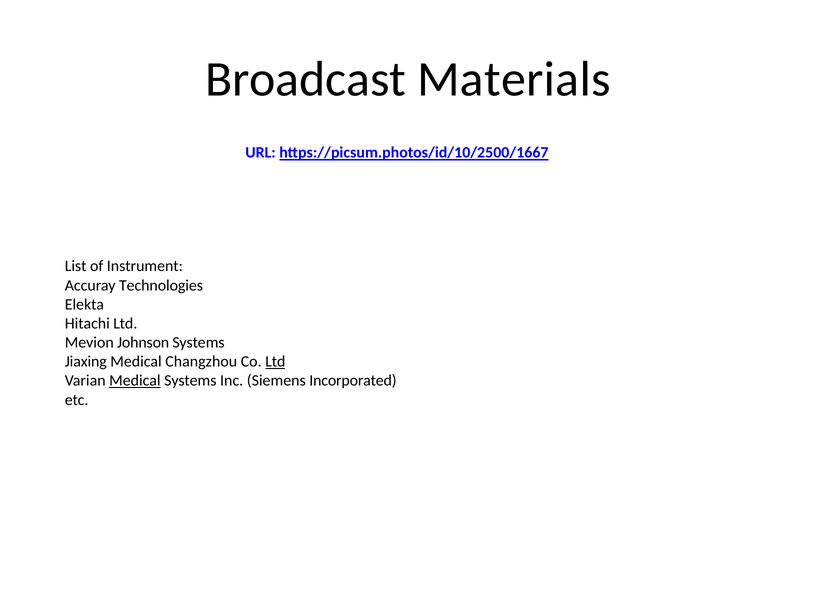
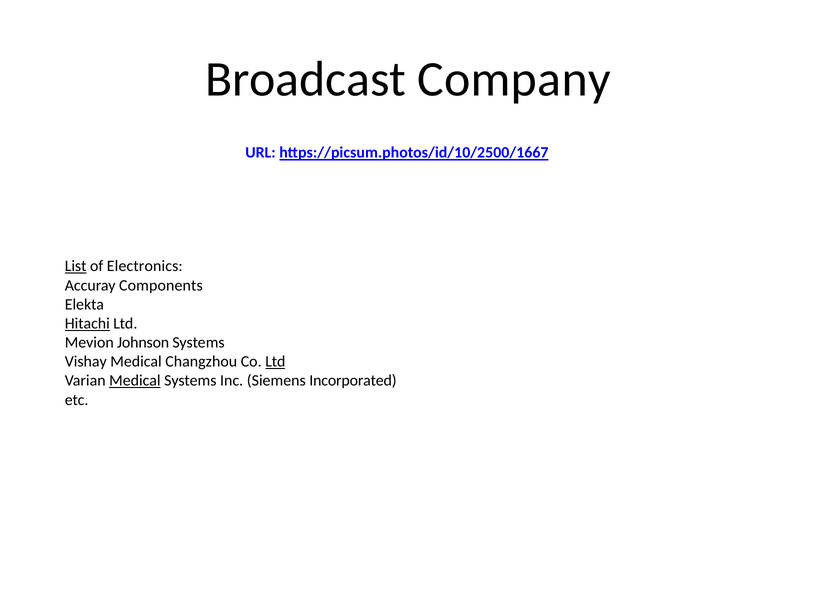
Materials: Materials -> Company
List underline: none -> present
Instrument: Instrument -> Electronics
Technologies: Technologies -> Components
Hitachi underline: none -> present
Jiaxing: Jiaxing -> Vishay
